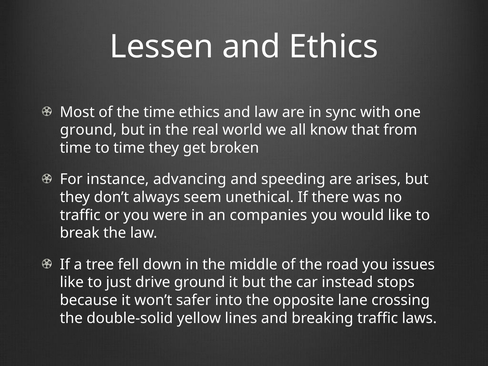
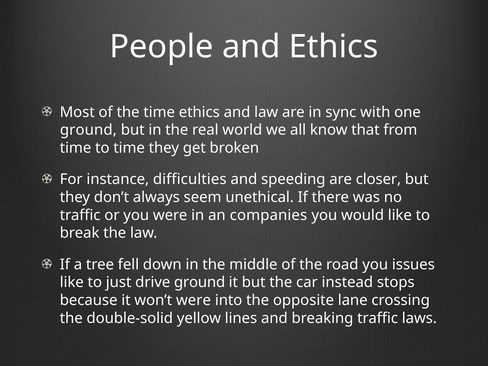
Lessen: Lessen -> People
advancing: advancing -> difficulties
arises: arises -> closer
won’t safer: safer -> were
